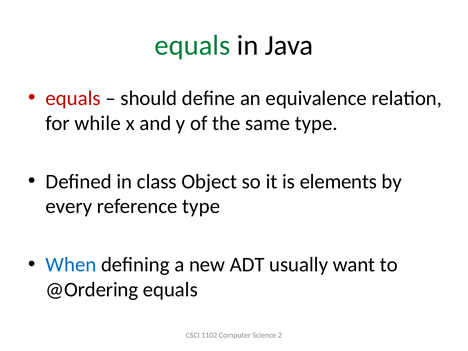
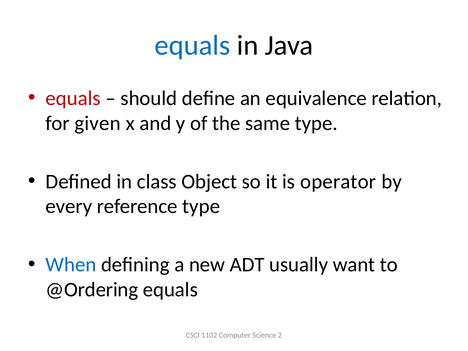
equals at (192, 45) colour: green -> blue
while: while -> given
elements: elements -> operator
